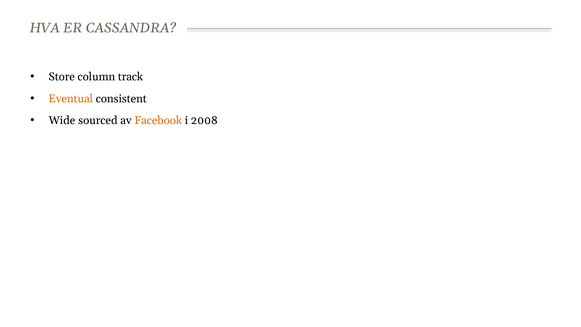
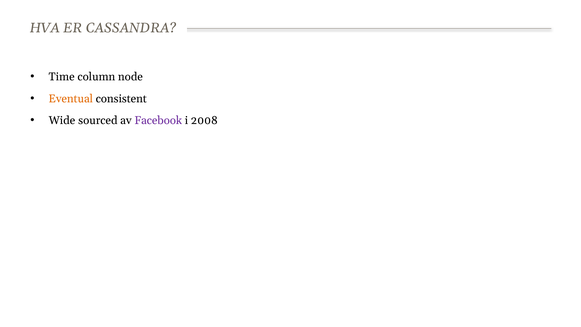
Store: Store -> Time
track: track -> node
Facebook colour: orange -> purple
